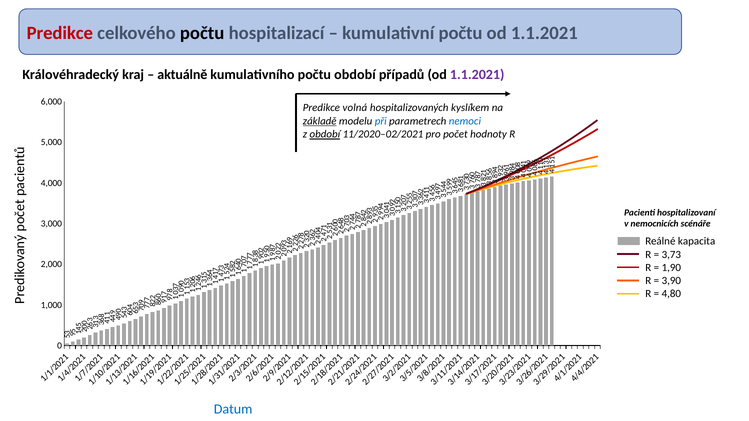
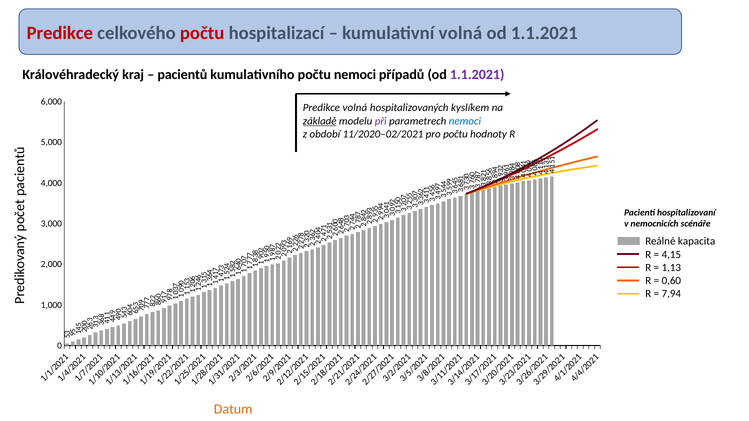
počtu at (202, 33) colour: black -> red
kumulativní počtu: počtu -> volná
aktuálně: aktuálně -> pacientů
počtu období: období -> nemoci
při colour: blue -> purple
období at (325, 134) underline: present -> none
pro počet: počet -> počtu
3,73: 3,73 -> 4,15
1,90: 1,90 -> 1,13
3,90: 3,90 -> 0,60
4,80: 4,80 -> 7,94
Datum colour: blue -> orange
